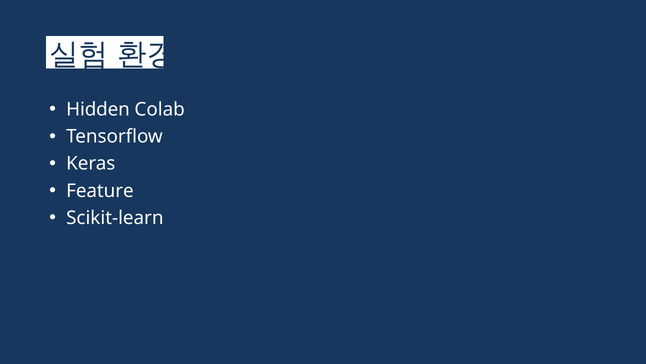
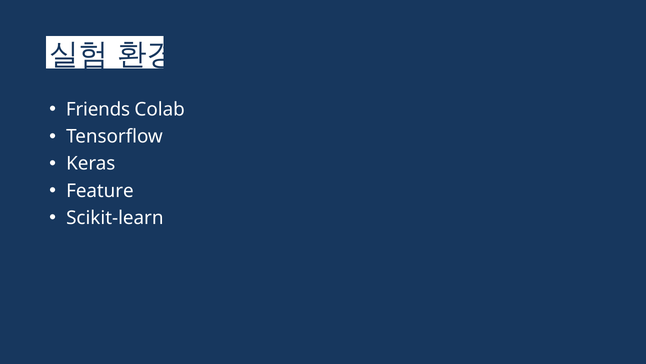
Hidden: Hidden -> Friends
